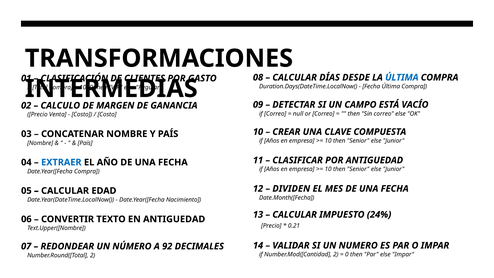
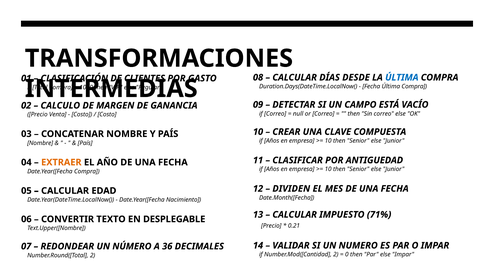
EXTRAER colour: blue -> orange
24%: 24% -> 71%
EN ANTIGUEDAD: ANTIGUEDAD -> DESPLEGABLE
92: 92 -> 36
